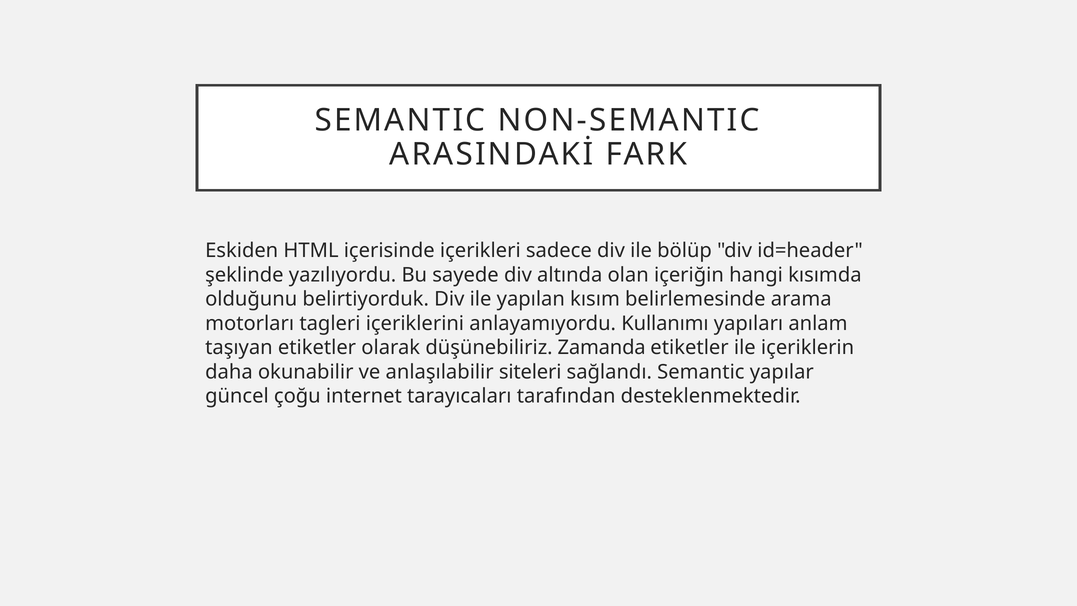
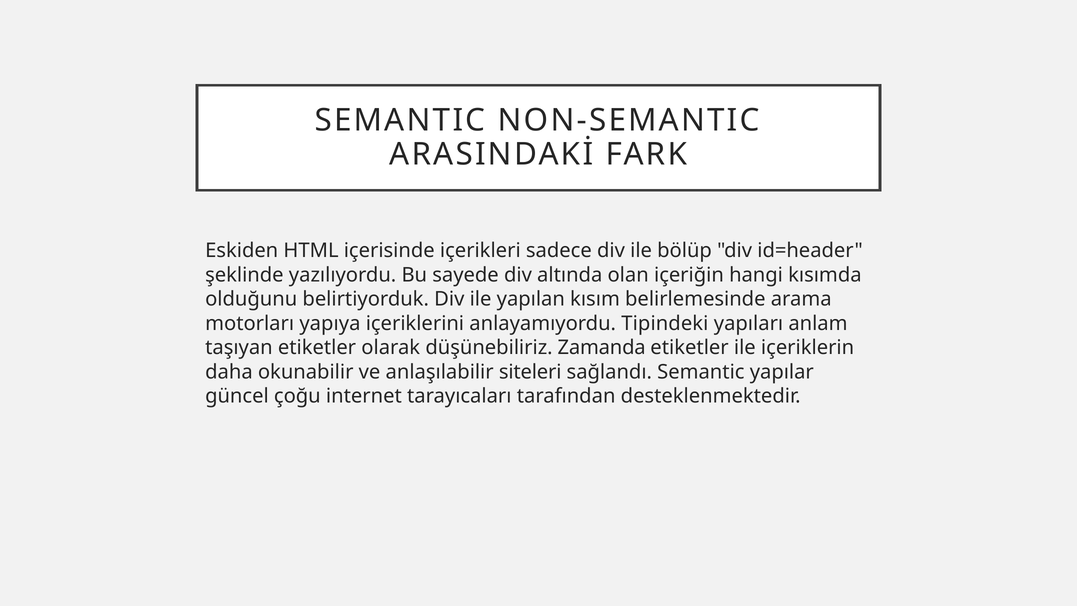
tagleri: tagleri -> yapıya
Kullanımı: Kullanımı -> Tipindeki
